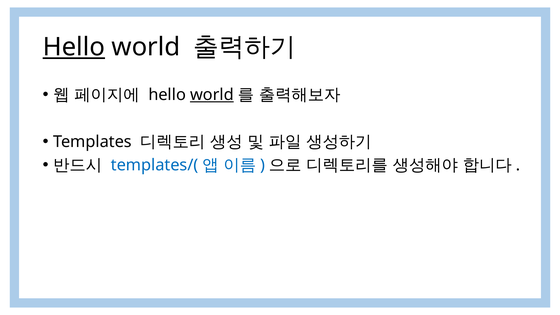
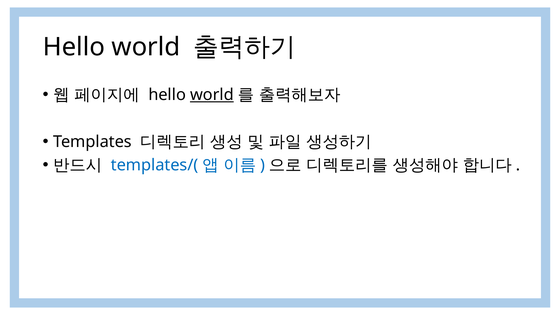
Hello at (74, 47) underline: present -> none
